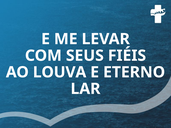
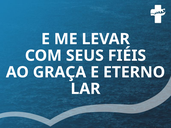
LOUVA: LOUVA -> GRAÇA
